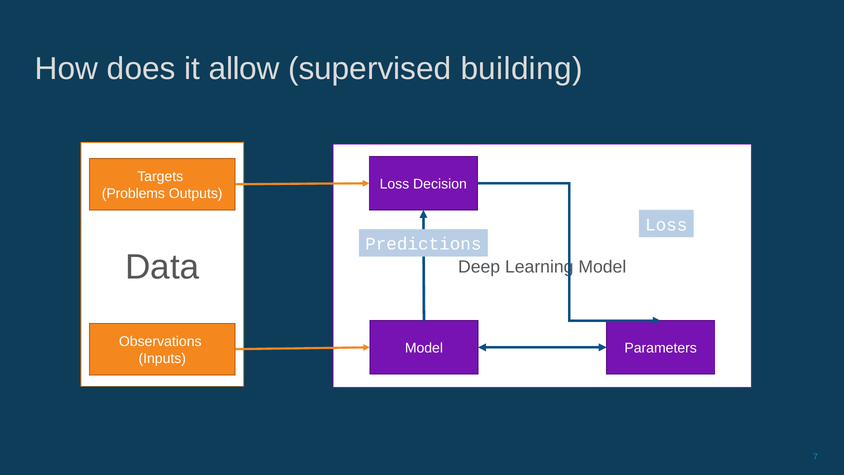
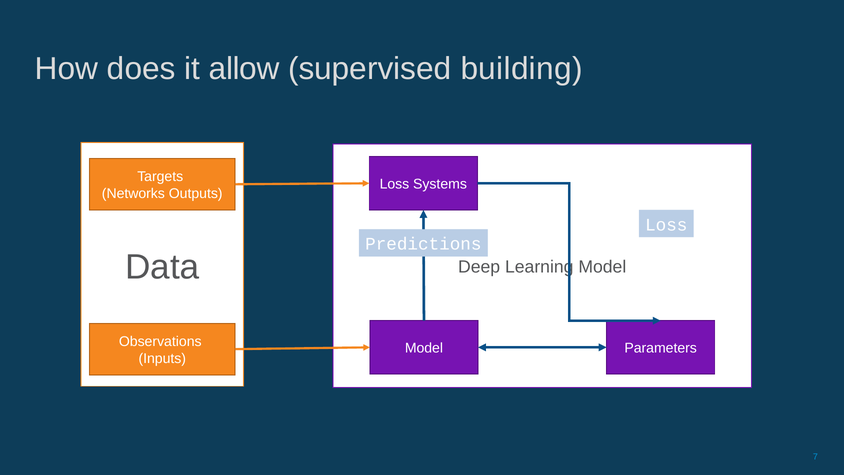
Decision: Decision -> Systems
Problems: Problems -> Networks
